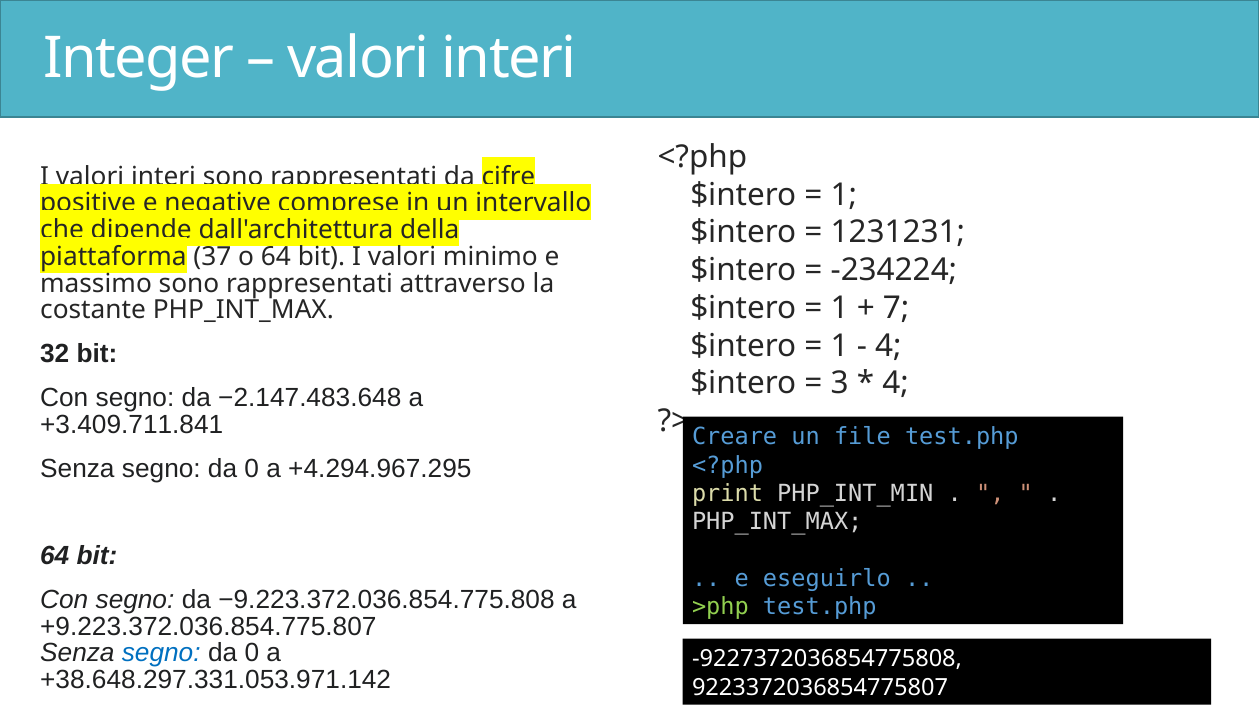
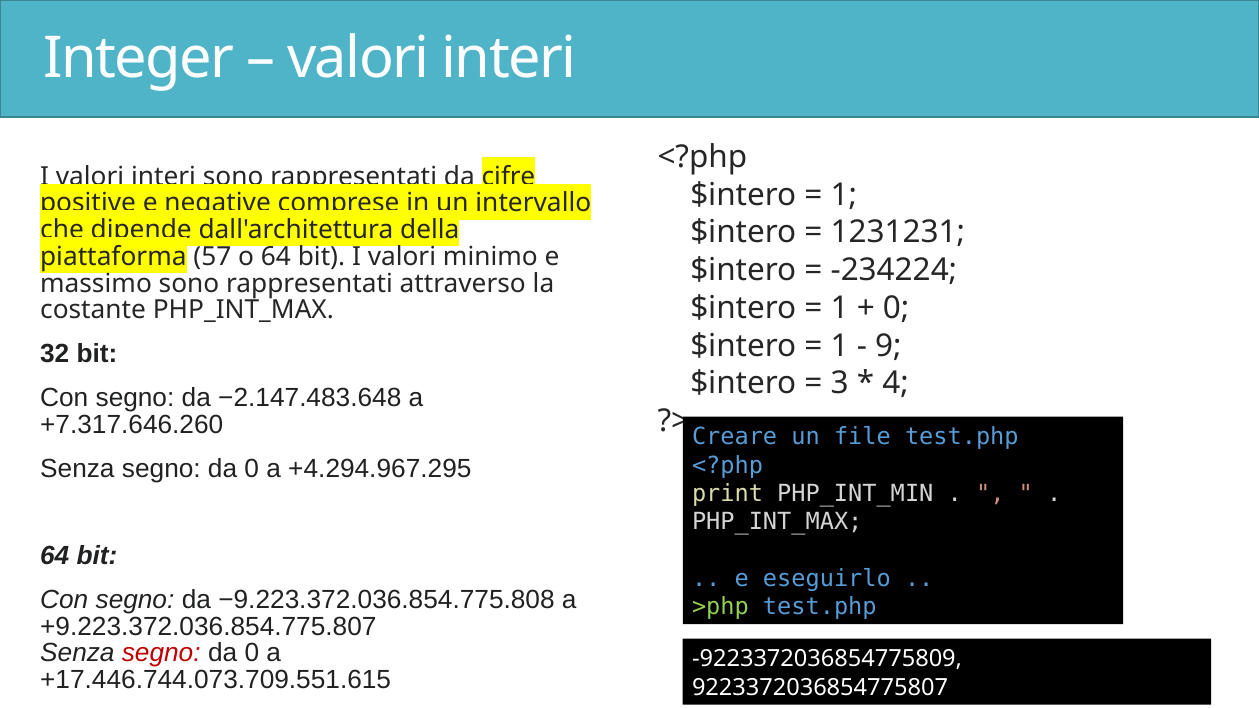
37: 37 -> 57
7 at (896, 308): 7 -> 0
4 at (888, 346): 4 -> 9
+3.409.711.841: +3.409.711.841 -> +7.317.646.260
segno at (161, 653) colour: blue -> red
-9227372036854775808: -9227372036854775808 -> -9223372036854775809
+38.648.297.331.053.971.142: +38.648.297.331.053.971.142 -> +17.446.744.073.709.551.615
